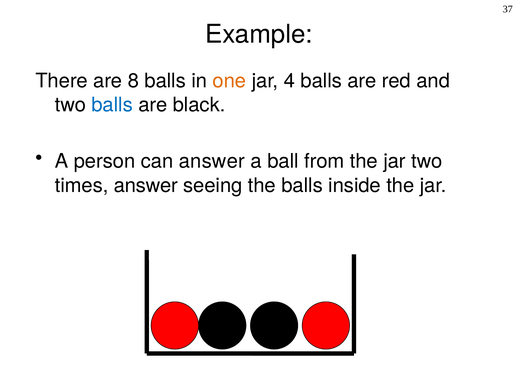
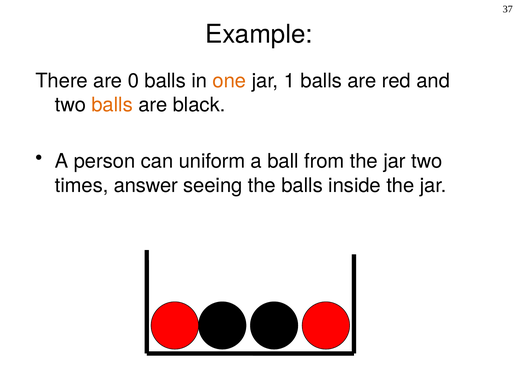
8: 8 -> 0
4: 4 -> 1
balls at (112, 105) colour: blue -> orange
can answer: answer -> uniform
